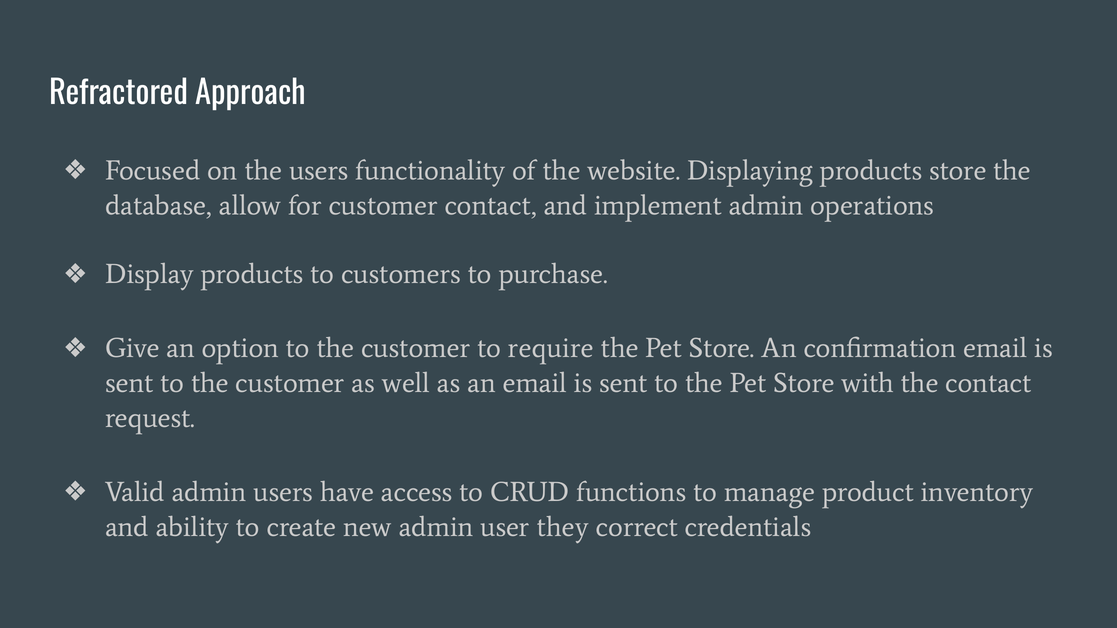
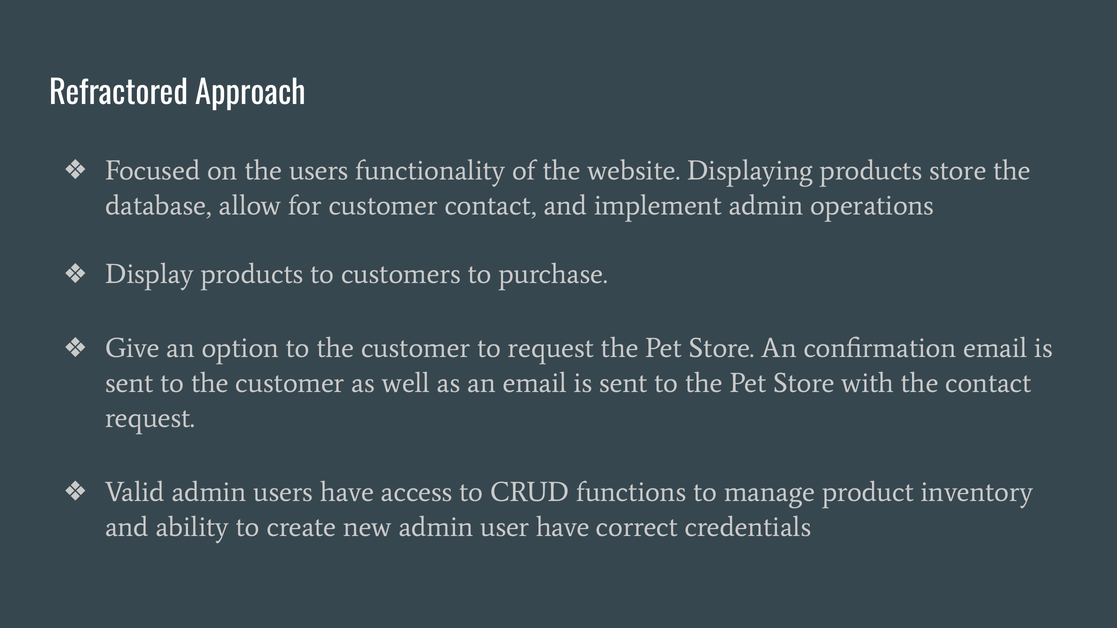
to require: require -> request
user they: they -> have
